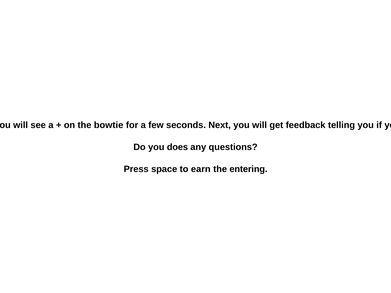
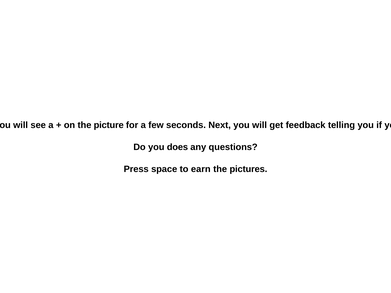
bowtie: bowtie -> picture
entering: entering -> pictures
